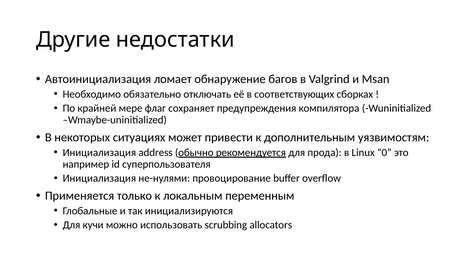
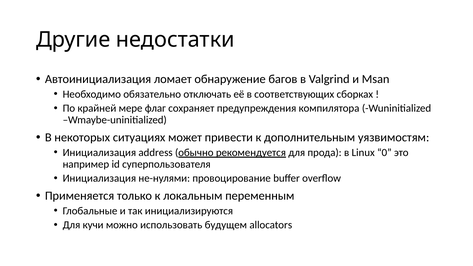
scrubbing: scrubbing -> будущем
